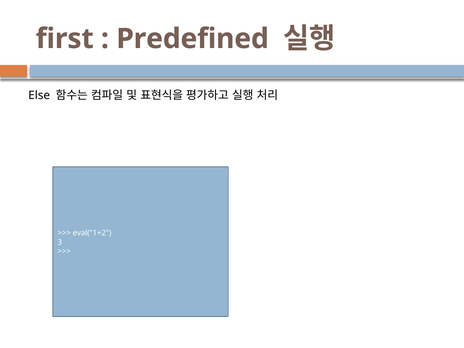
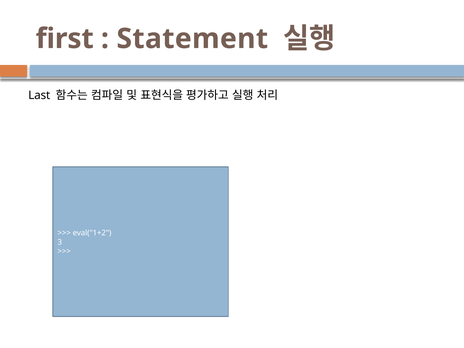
Predefined: Predefined -> Statement
Else: Else -> Last
